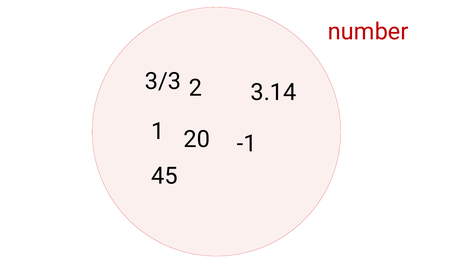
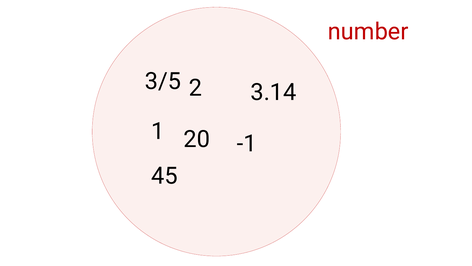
3/3: 3/3 -> 3/5
